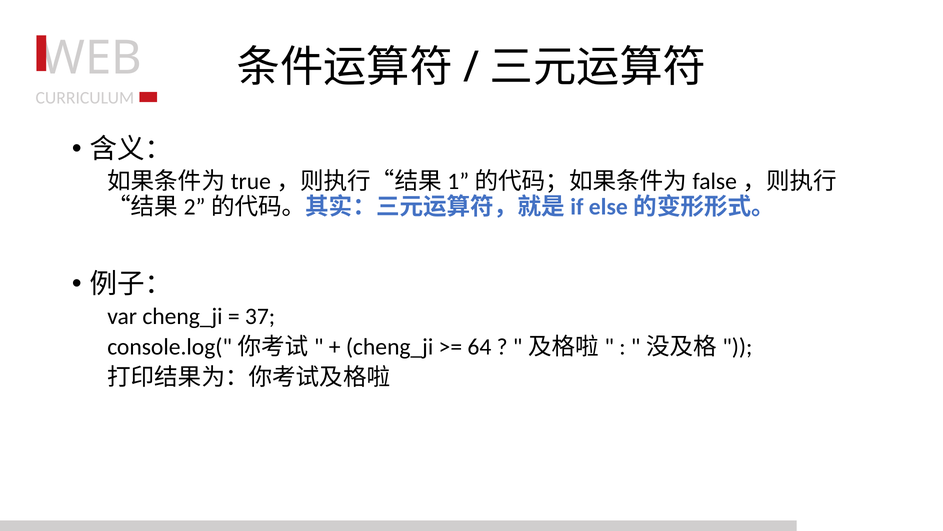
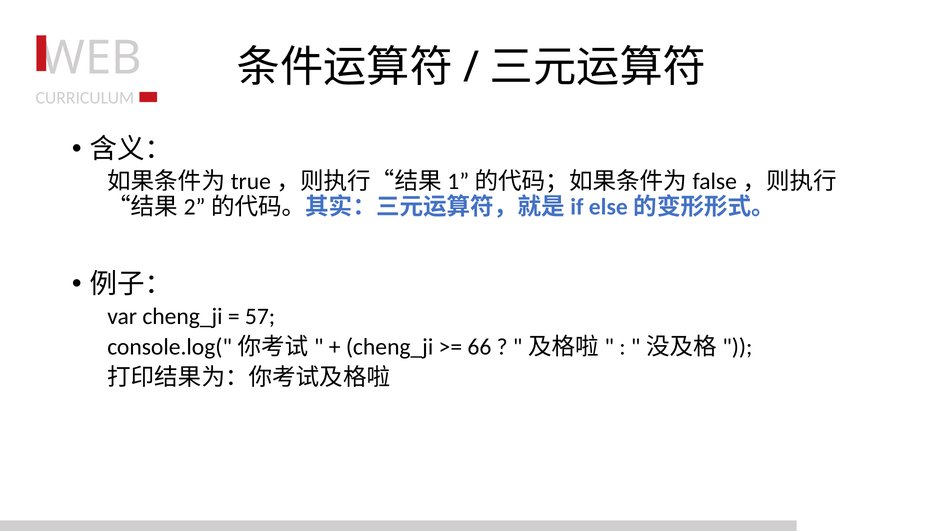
37: 37 -> 57
64: 64 -> 66
